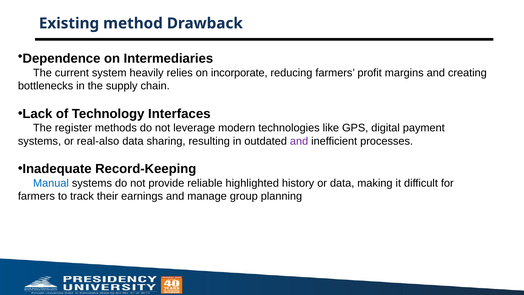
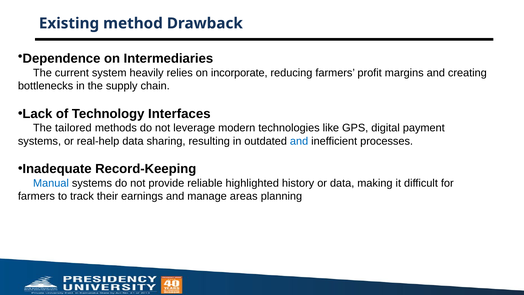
register: register -> tailored
real-also: real-also -> real-help
and at (299, 141) colour: purple -> blue
group: group -> areas
